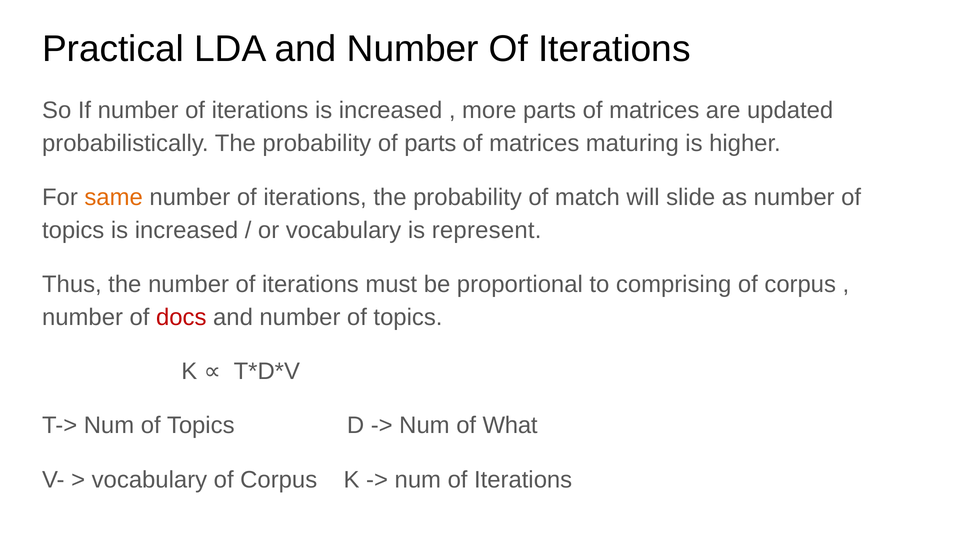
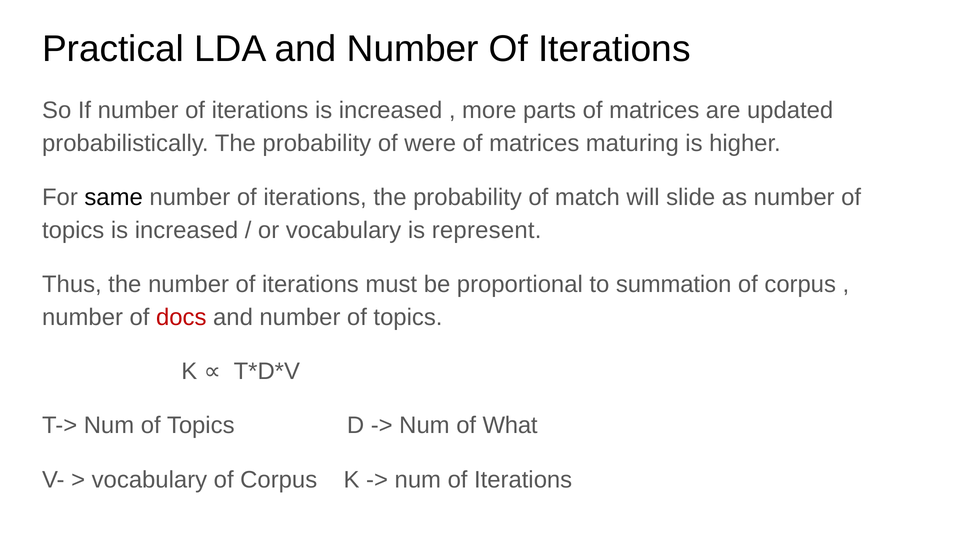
of parts: parts -> were
same colour: orange -> black
comprising: comprising -> summation
